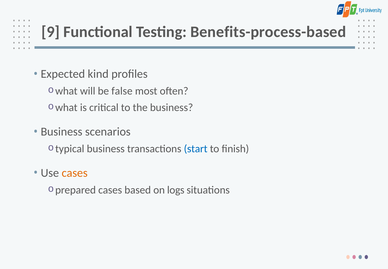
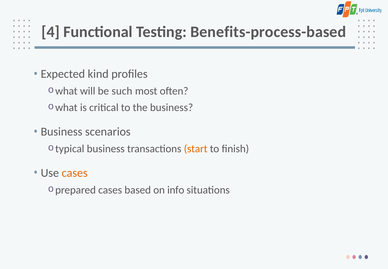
9: 9 -> 4
false: false -> such
start colour: blue -> orange
logs: logs -> info
